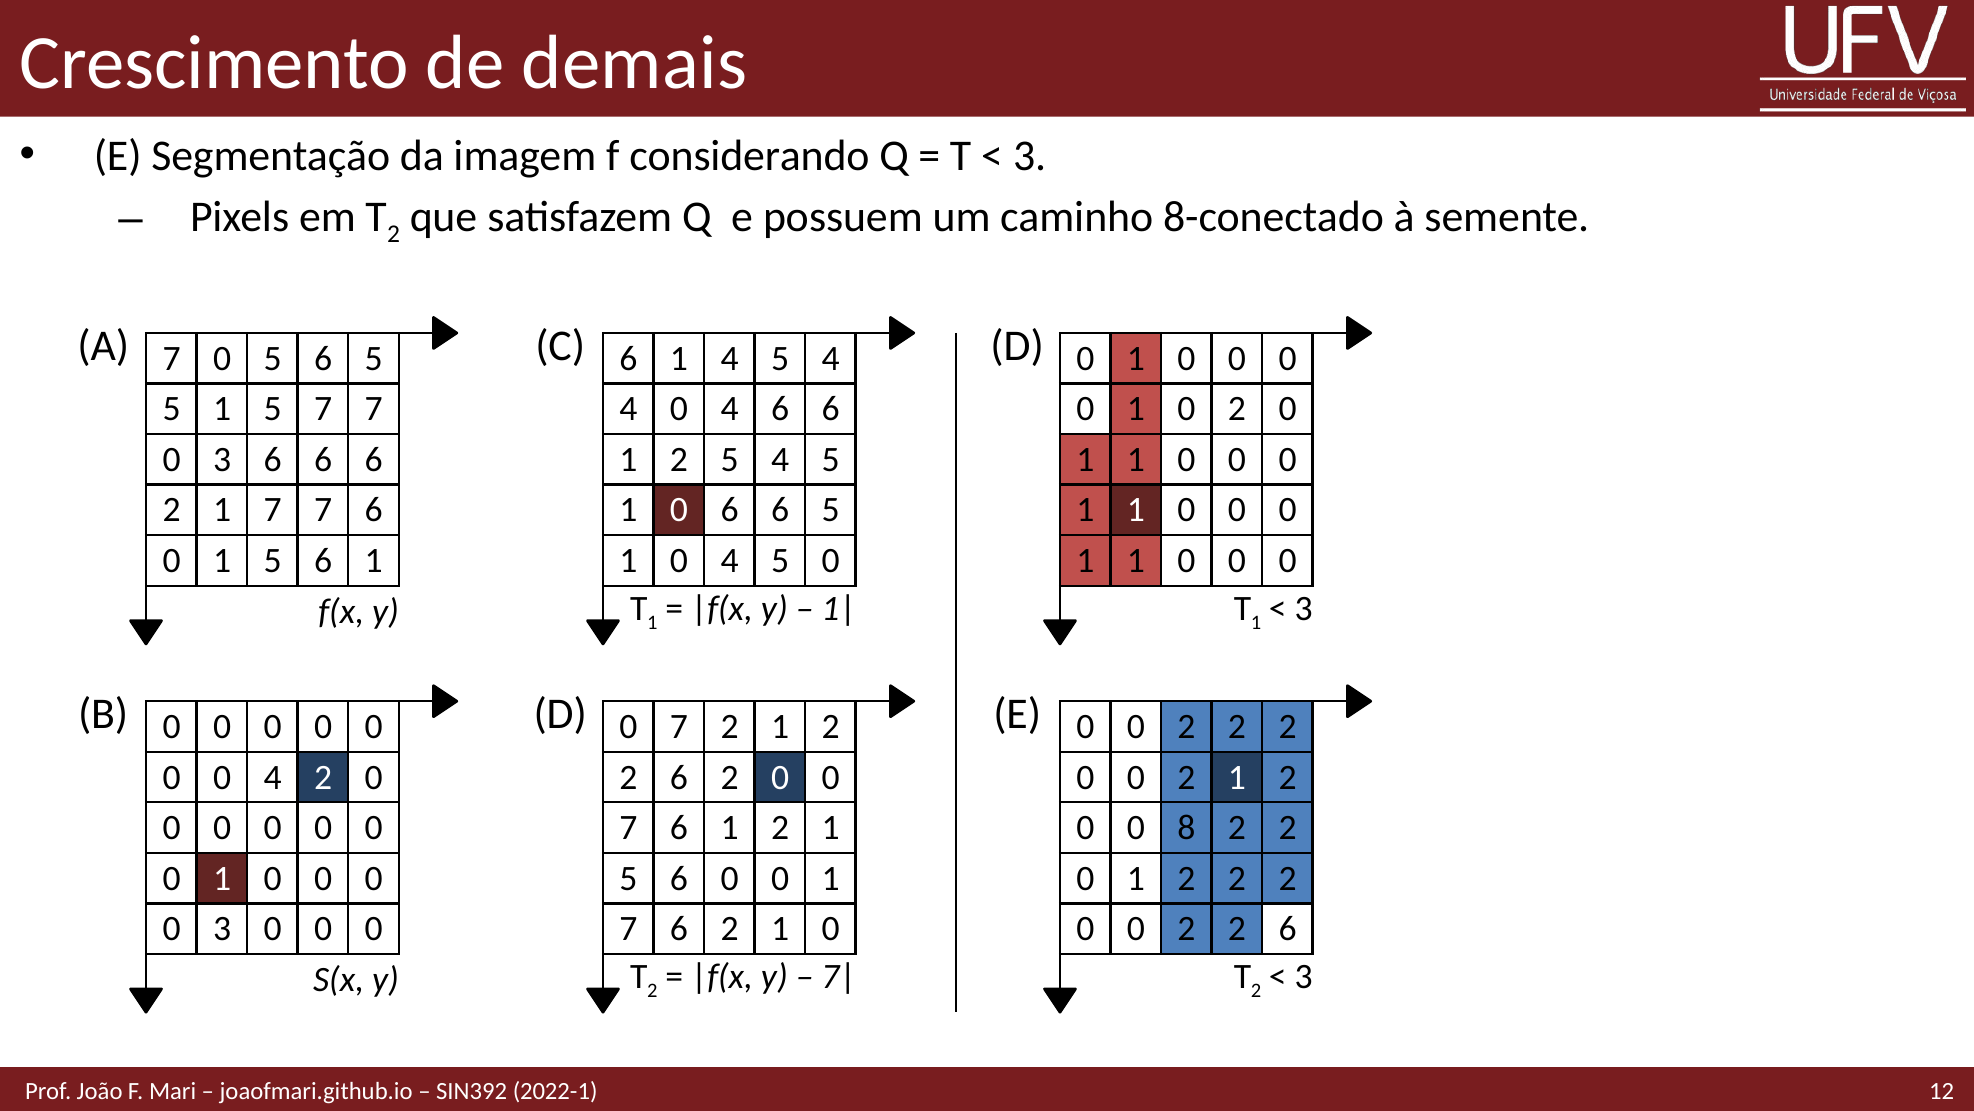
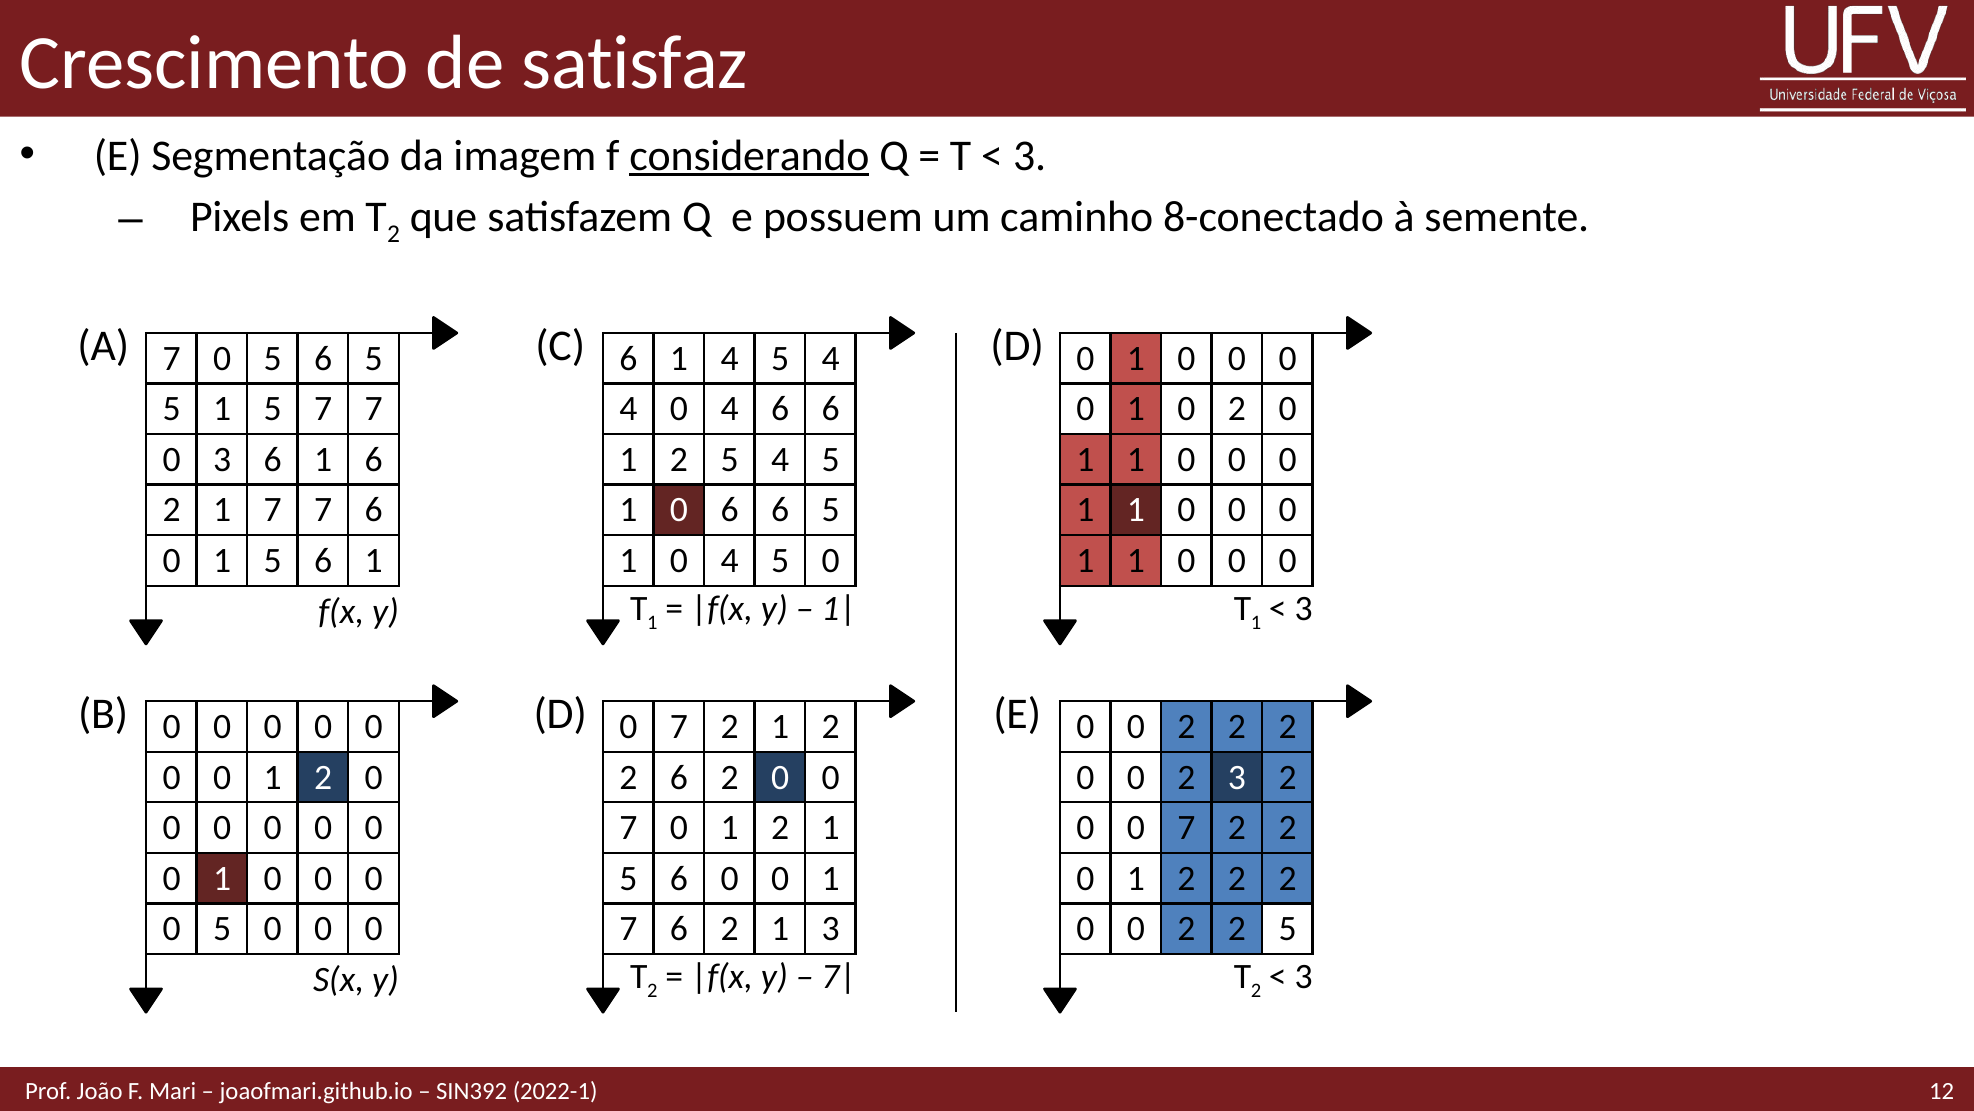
demais: demais -> satisfaz
considerando underline: none -> present
3 6 6: 6 -> 1
4 at (273, 777): 4 -> 1
0 2 1: 1 -> 3
6 at (679, 827): 6 -> 0
8 at (1187, 827): 8 -> 7
3 at (222, 929): 3 -> 5
2 1 0: 0 -> 3
0 2 2 6: 6 -> 5
